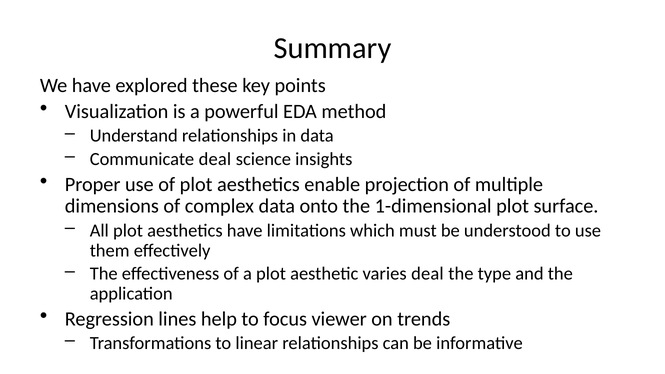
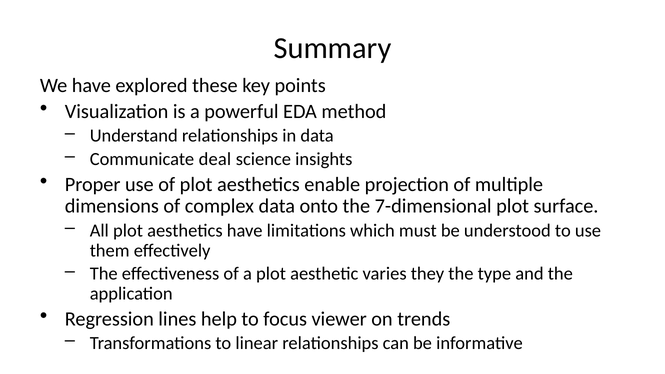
1-dimensional: 1-dimensional -> 7-dimensional
varies deal: deal -> they
